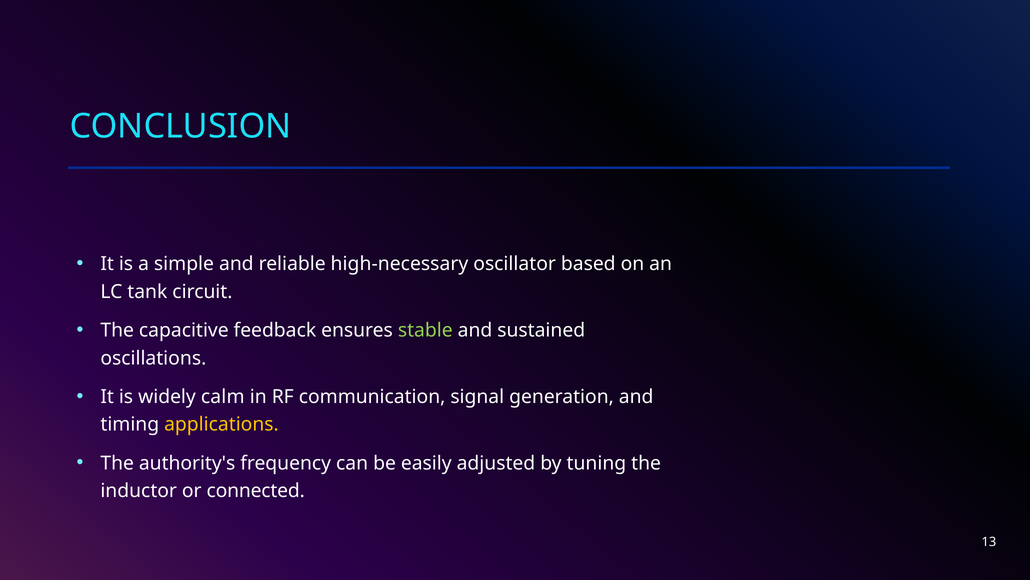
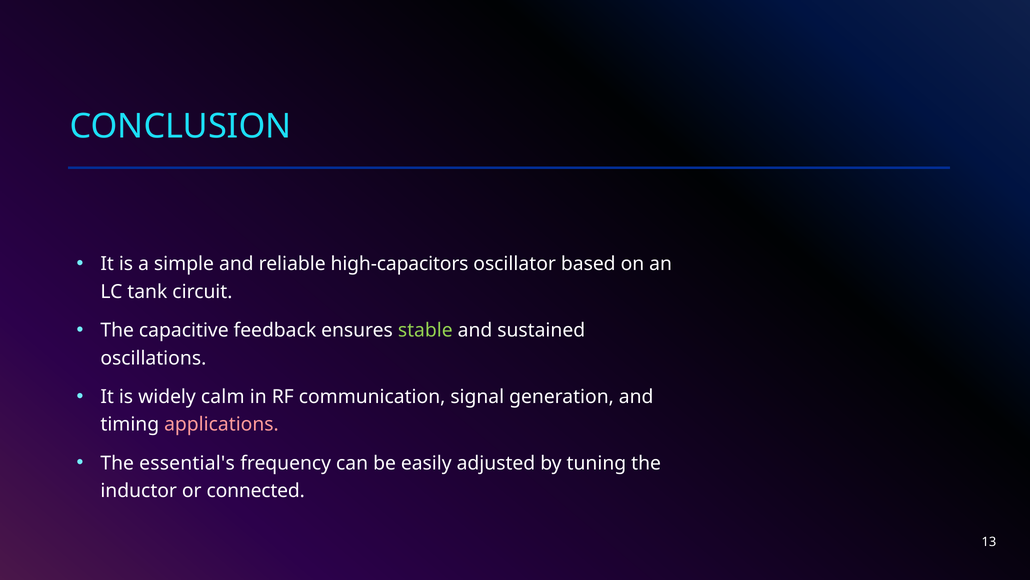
high-necessary: high-necessary -> high-capacitors
applications colour: yellow -> pink
authority's: authority's -> essential's
